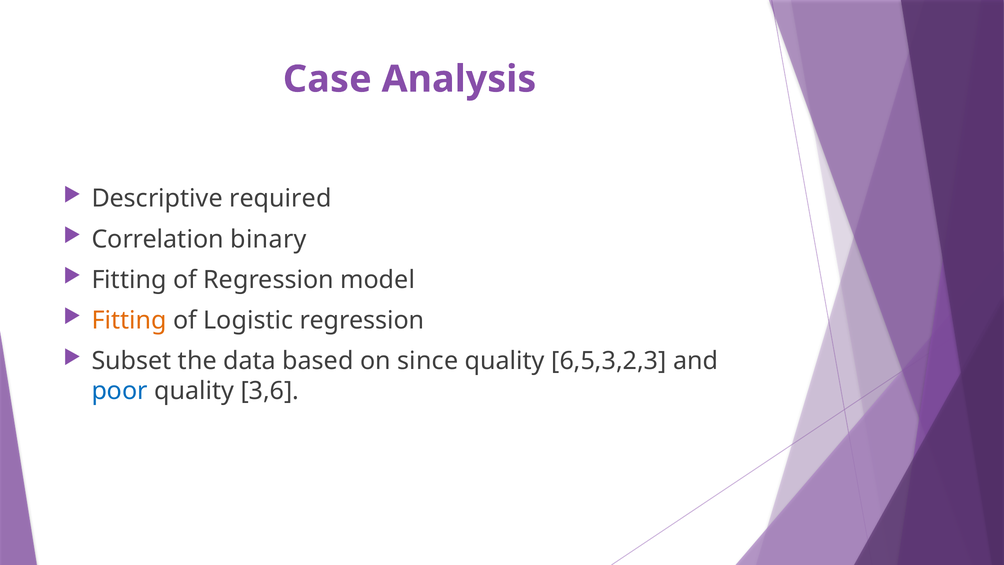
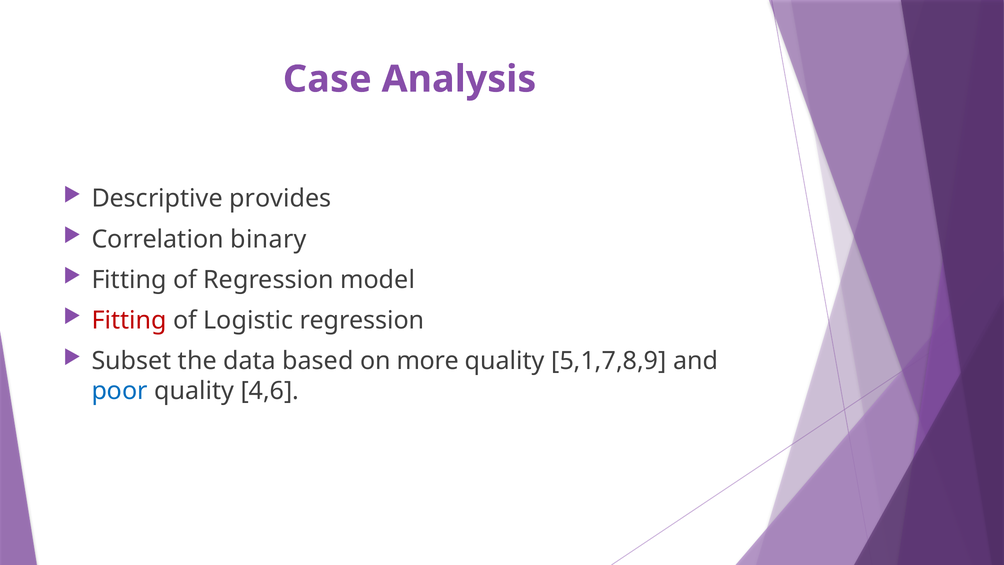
required: required -> provides
Fitting at (129, 320) colour: orange -> red
since: since -> more
6,5,3,2,3: 6,5,3,2,3 -> 5,1,7,8,9
3,6: 3,6 -> 4,6
